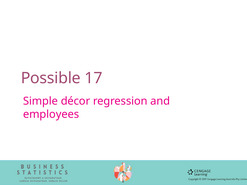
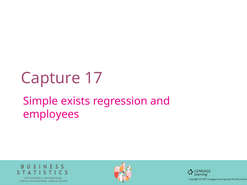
Possible: Possible -> Capture
décor: décor -> exists
